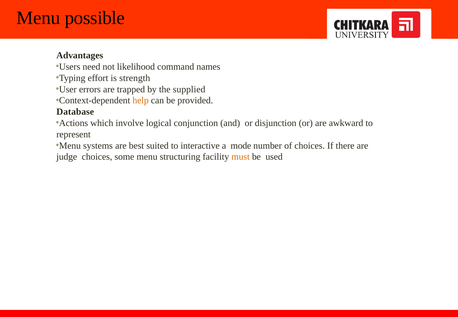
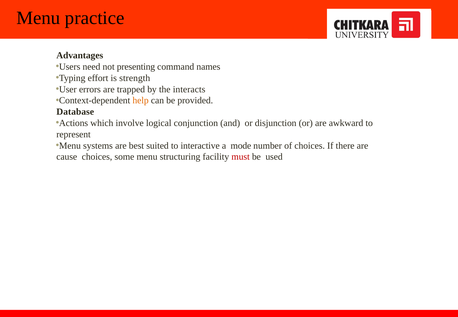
possible: possible -> practice
likelihood: likelihood -> presenting
supplied: supplied -> interacts
judge: judge -> cause
must colour: orange -> red
